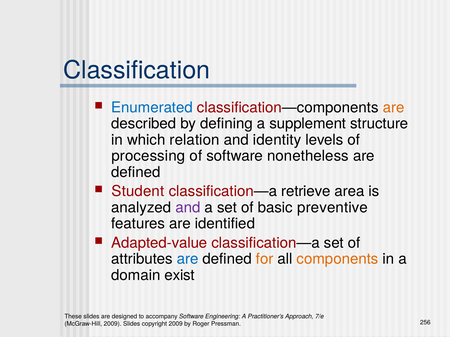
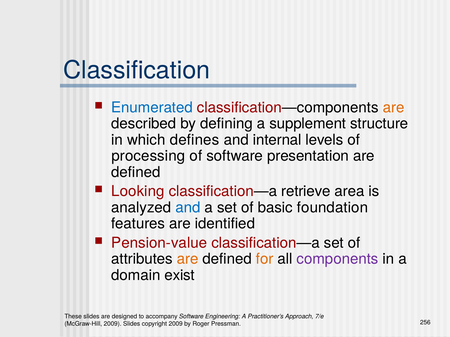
relation: relation -> defines
identity: identity -> internal
nonetheless: nonetheless -> presentation
Student: Student -> Looking
and at (188, 208) colour: purple -> blue
preventive: preventive -> foundation
Adapted-value: Adapted-value -> Pension-value
are at (188, 259) colour: blue -> orange
components colour: orange -> purple
